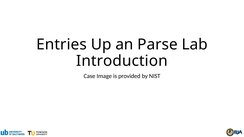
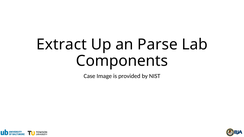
Entries: Entries -> Extract
Introduction: Introduction -> Components
